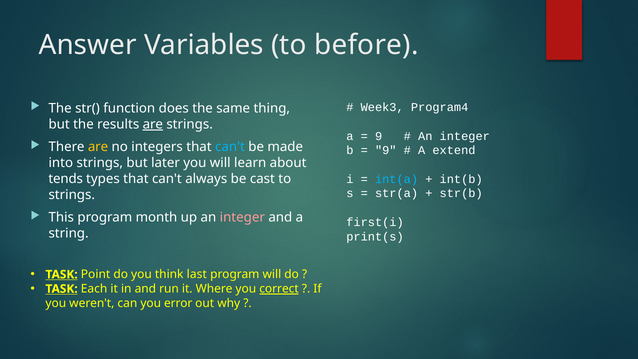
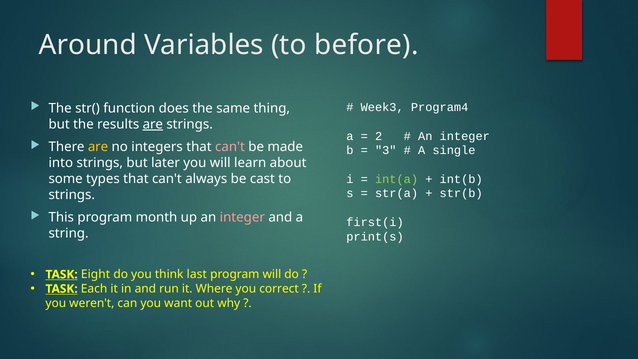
Answer: Answer -> Around
9 at (379, 136): 9 -> 2
can't at (230, 147) colour: light blue -> pink
9 at (386, 150): 9 -> 3
extend: extend -> single
int(a colour: light blue -> light green
tends: tends -> some
Point: Point -> Eight
correct underline: present -> none
error: error -> want
